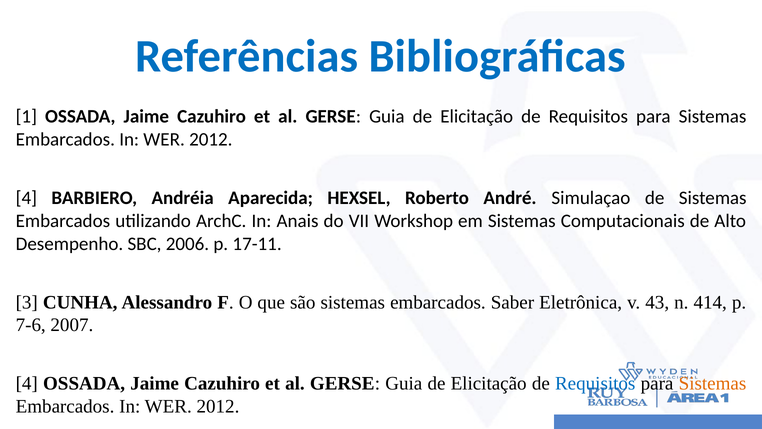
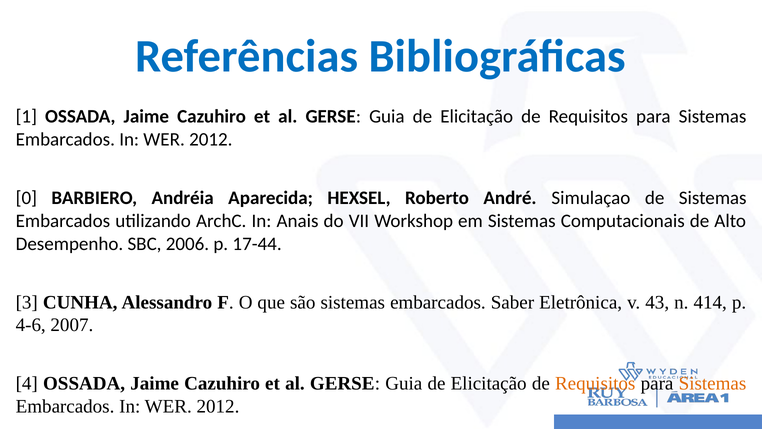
4 at (26, 198): 4 -> 0
17-11: 17-11 -> 17-44
7-6: 7-6 -> 4-6
Requisitos at (595, 383) colour: blue -> orange
